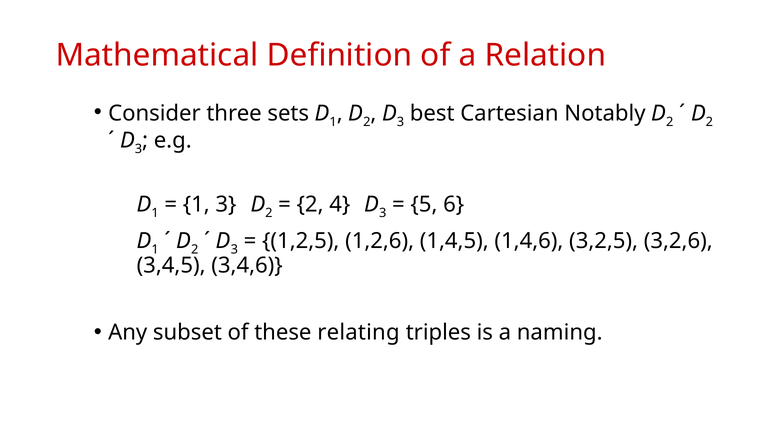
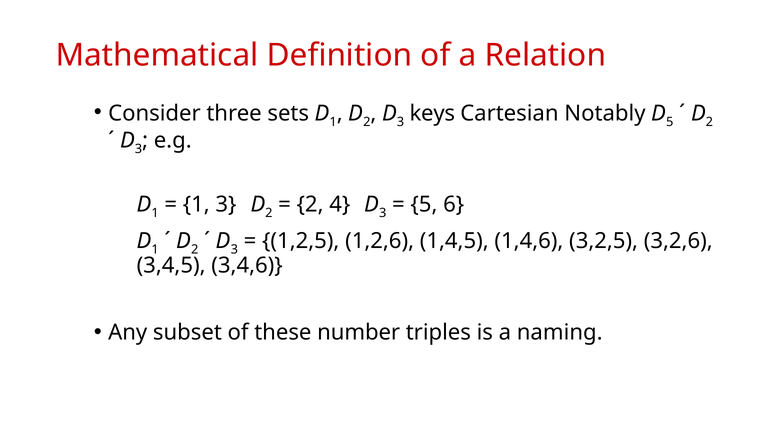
best: best -> keys
2 at (670, 122): 2 -> 5
relating: relating -> number
